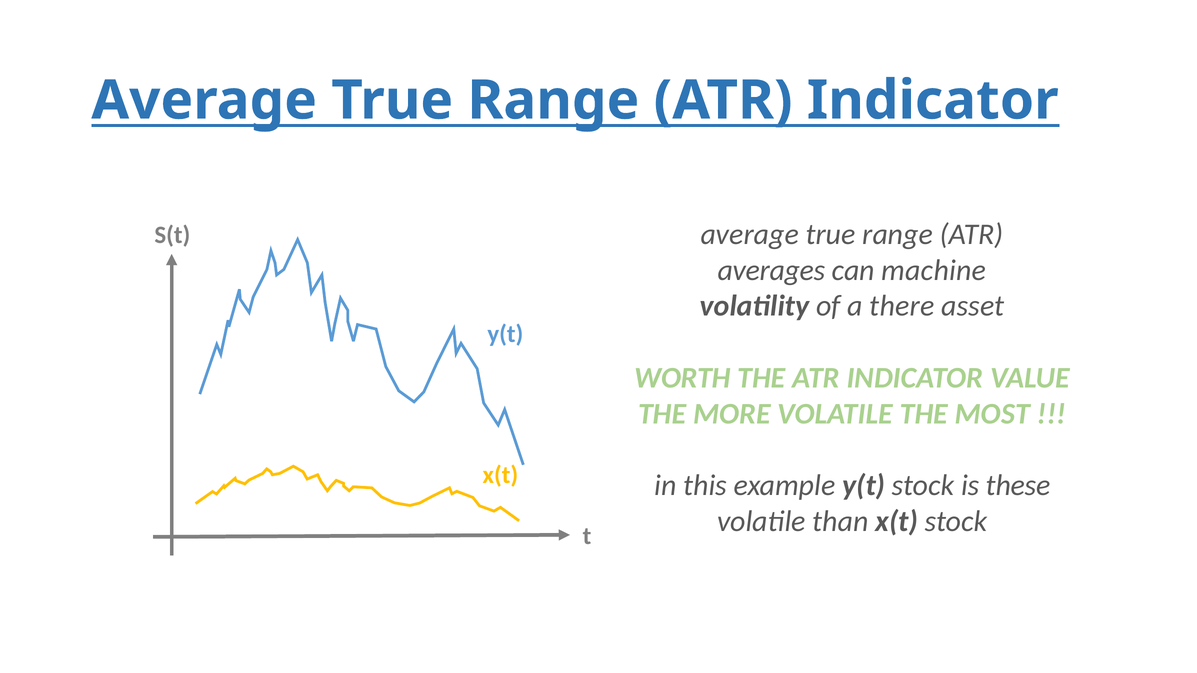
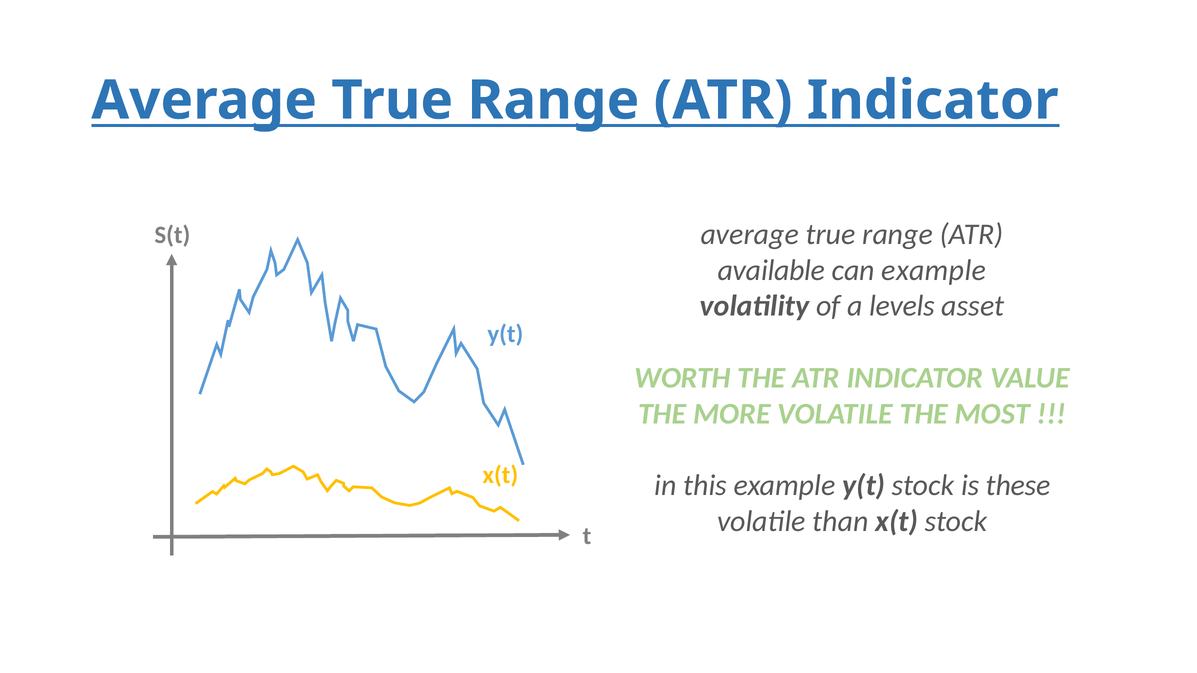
averages: averages -> available
can machine: machine -> example
there: there -> levels
